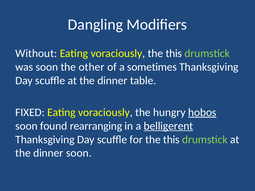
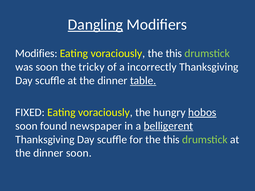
Dangling underline: none -> present
Without: Without -> Modifies
other: other -> tricky
sometimes: sometimes -> incorrectly
table underline: none -> present
rearranging: rearranging -> newspaper
